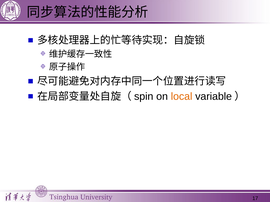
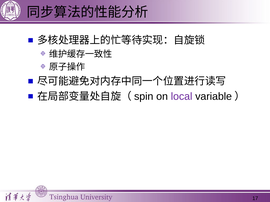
local colour: orange -> purple
